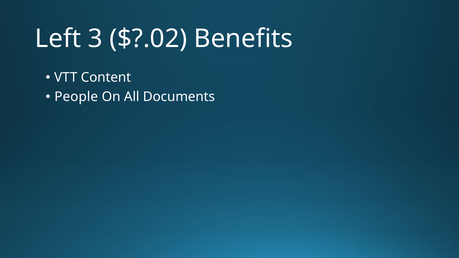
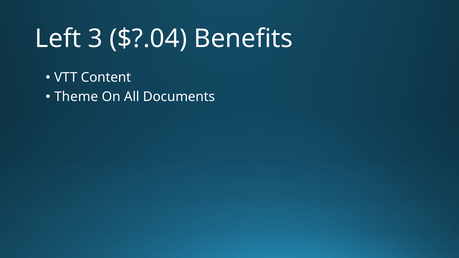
$?.02: $?.02 -> $?.04
People: People -> Theme
